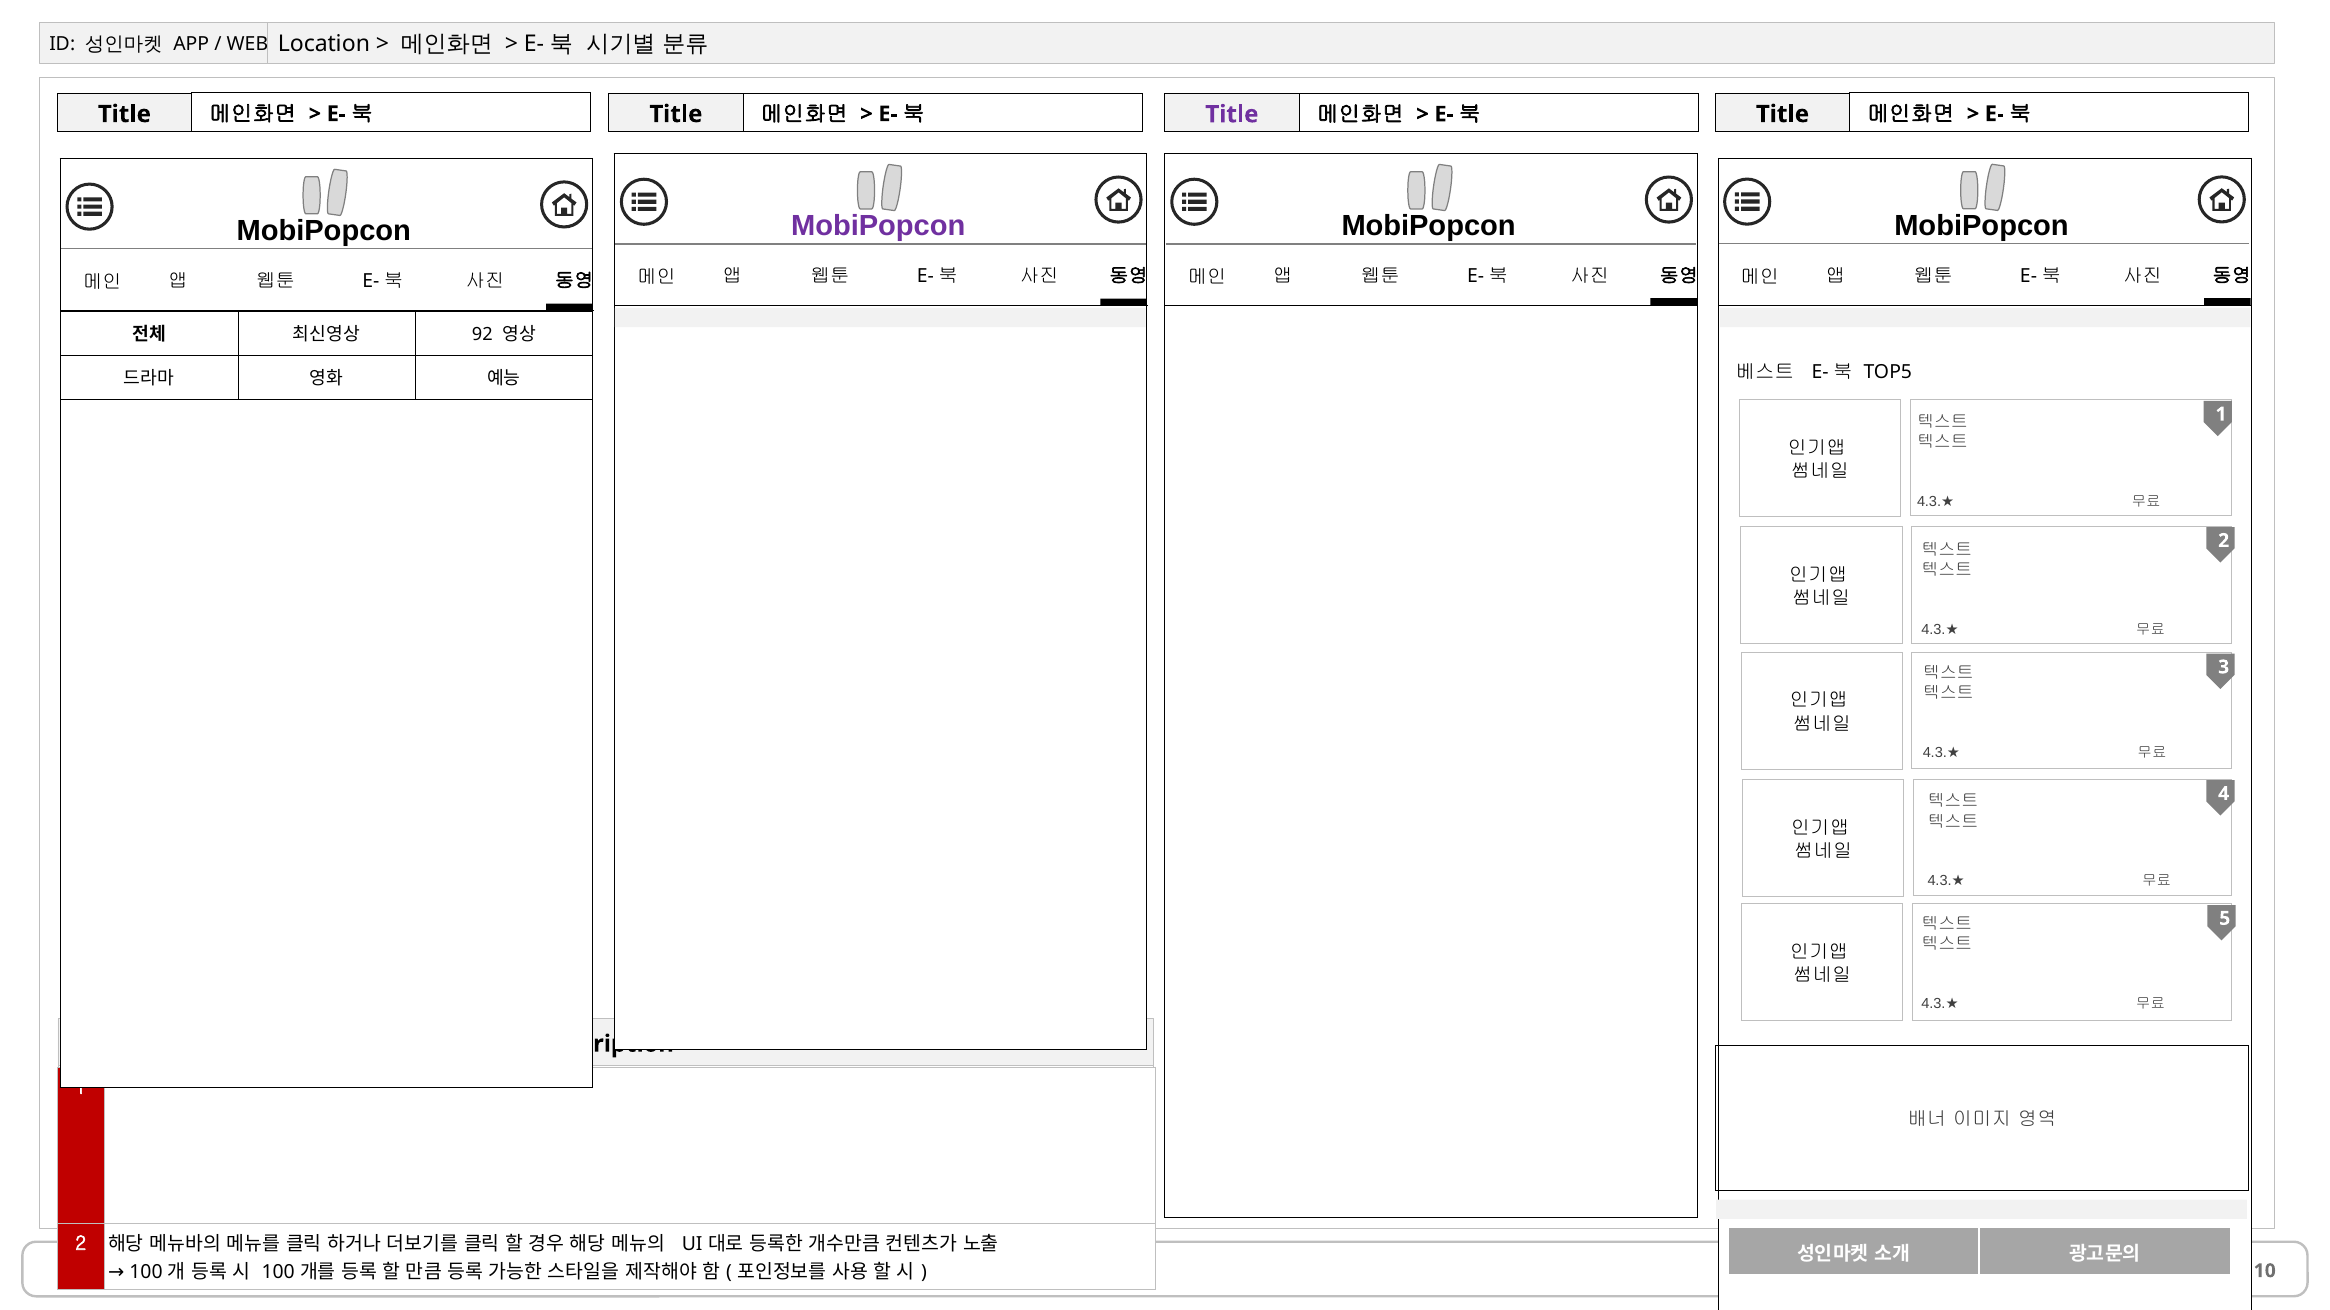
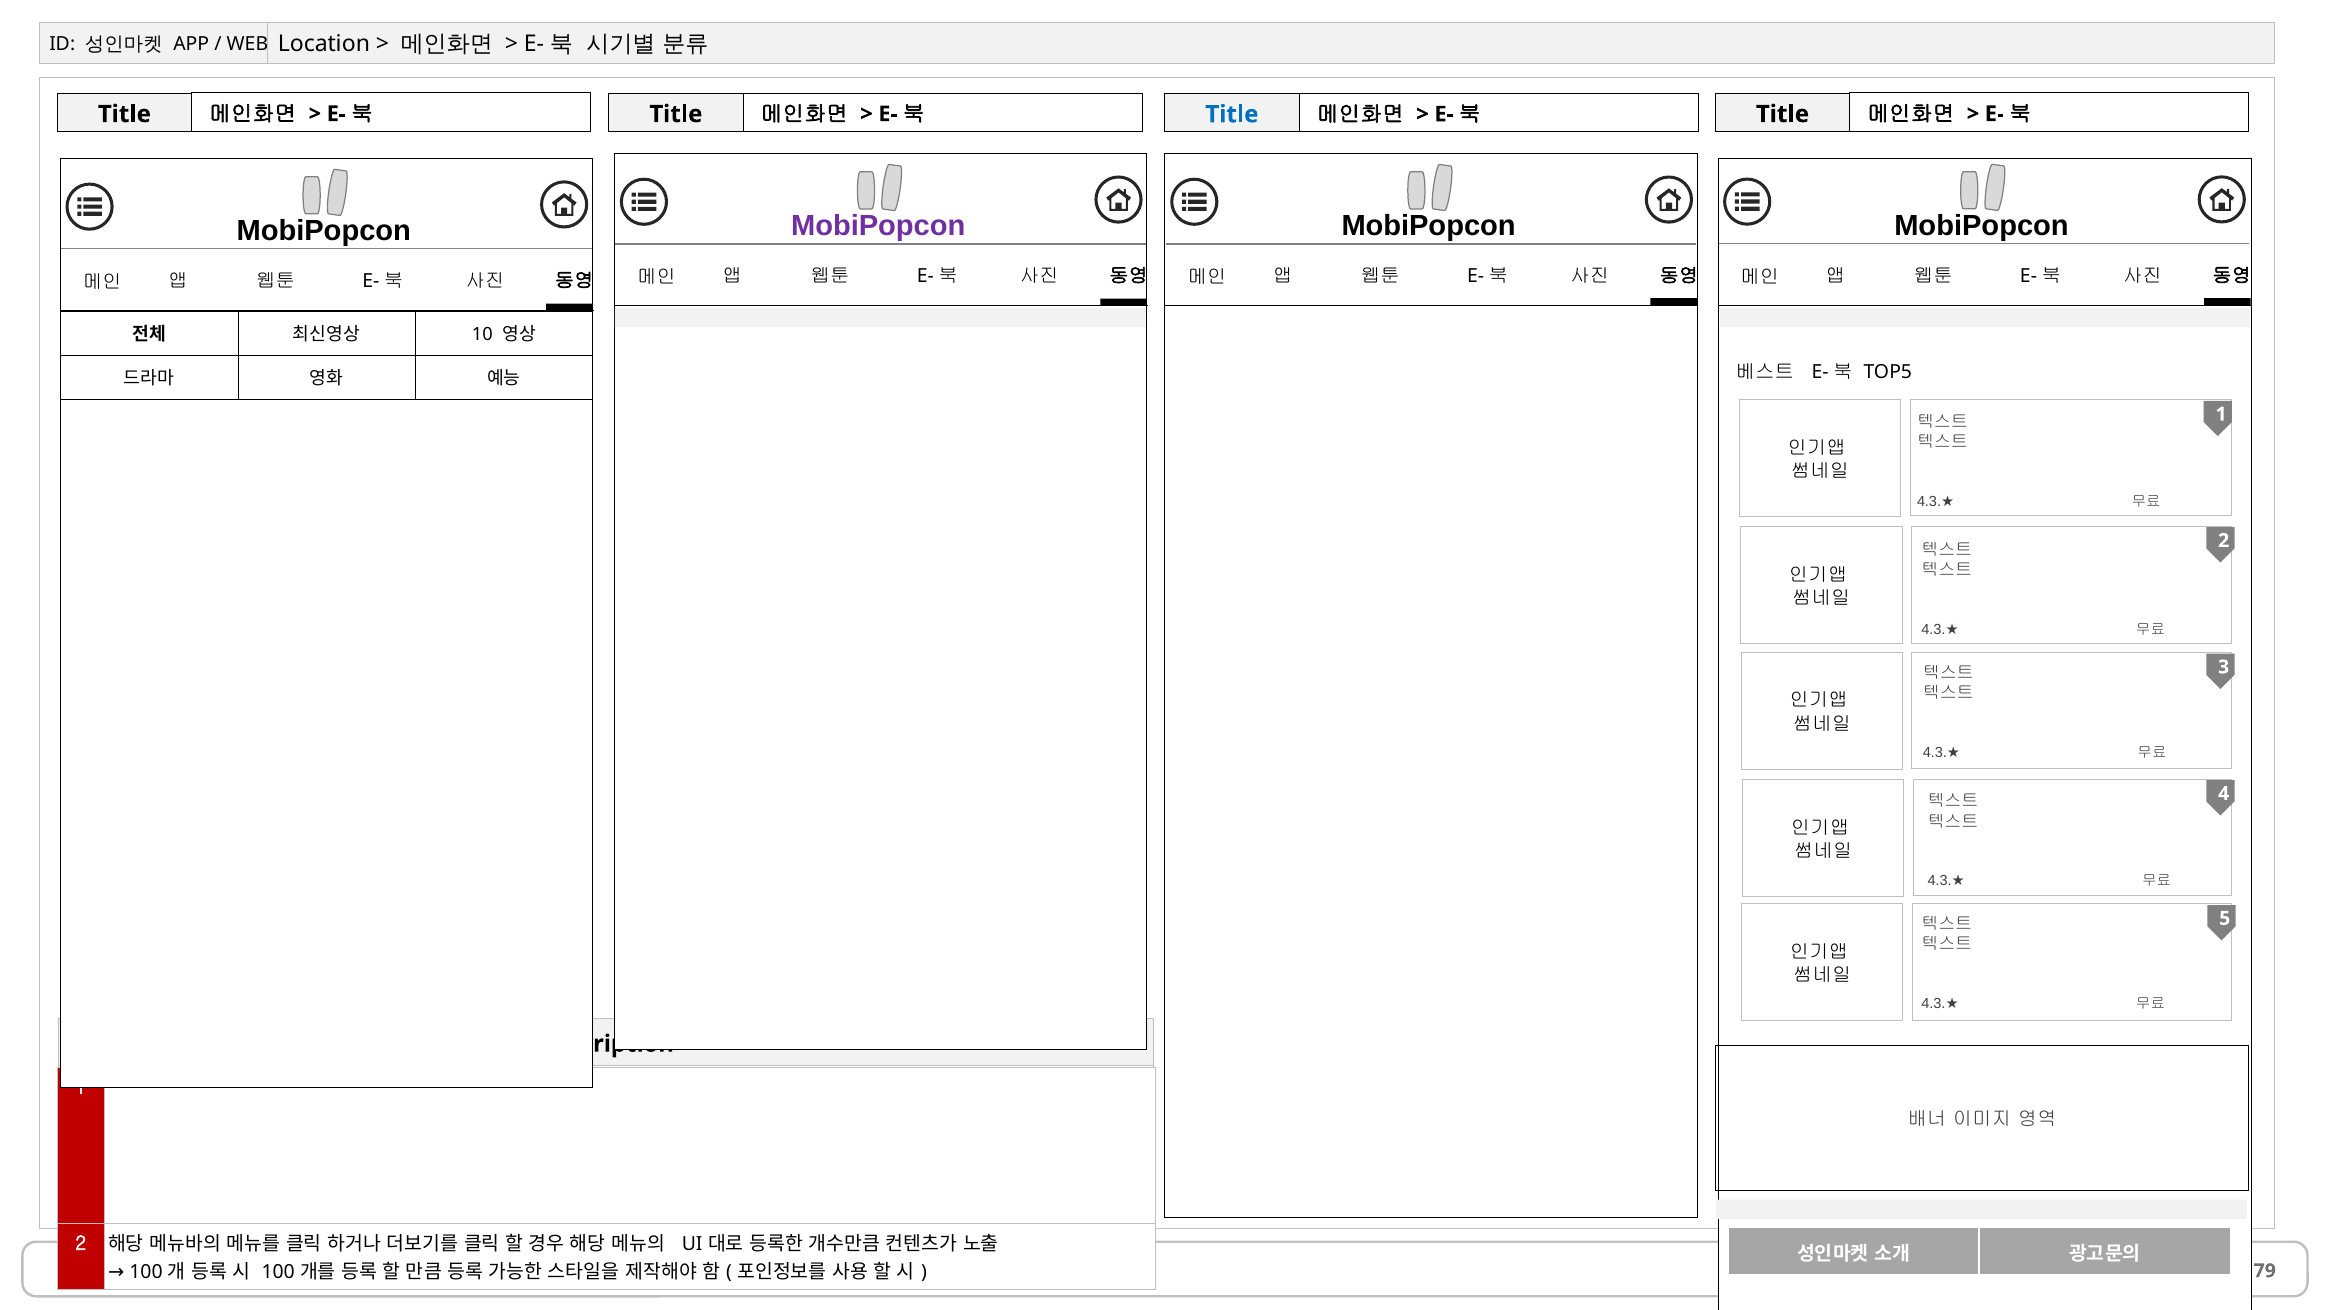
Title at (1232, 114) colour: purple -> blue
92: 92 -> 10
10: 10 -> 79
